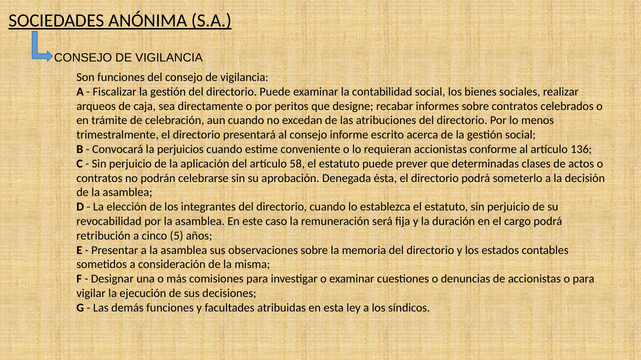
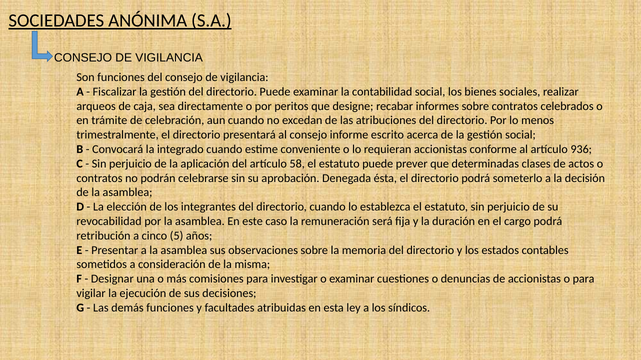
perjuicios: perjuicios -> integrado
136: 136 -> 936
